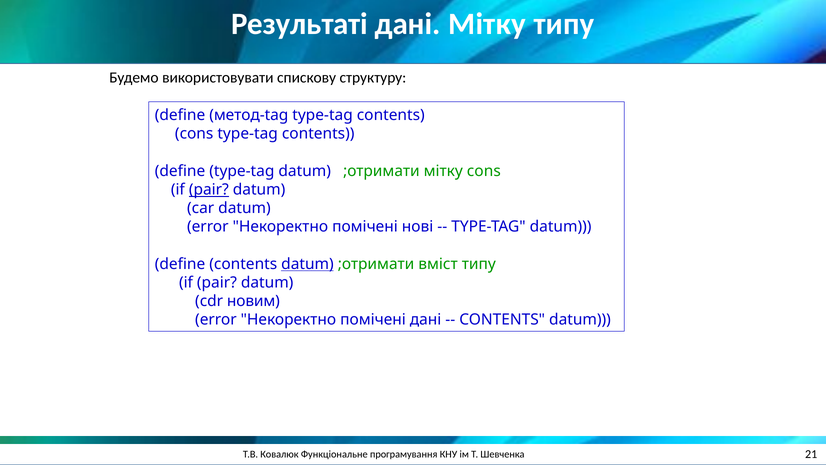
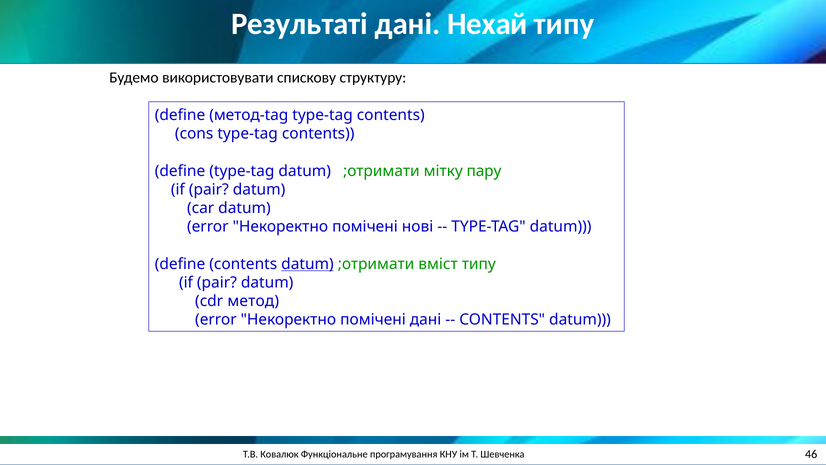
дані Мітку: Мітку -> Нехай
мітку cons: cons -> пару
pair at (209, 190) underline: present -> none
новим: новим -> метод
21: 21 -> 46
